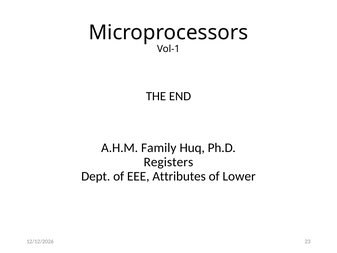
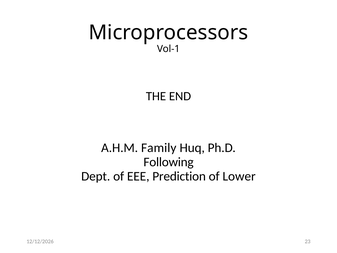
Registers: Registers -> Following
Attributes: Attributes -> Prediction
